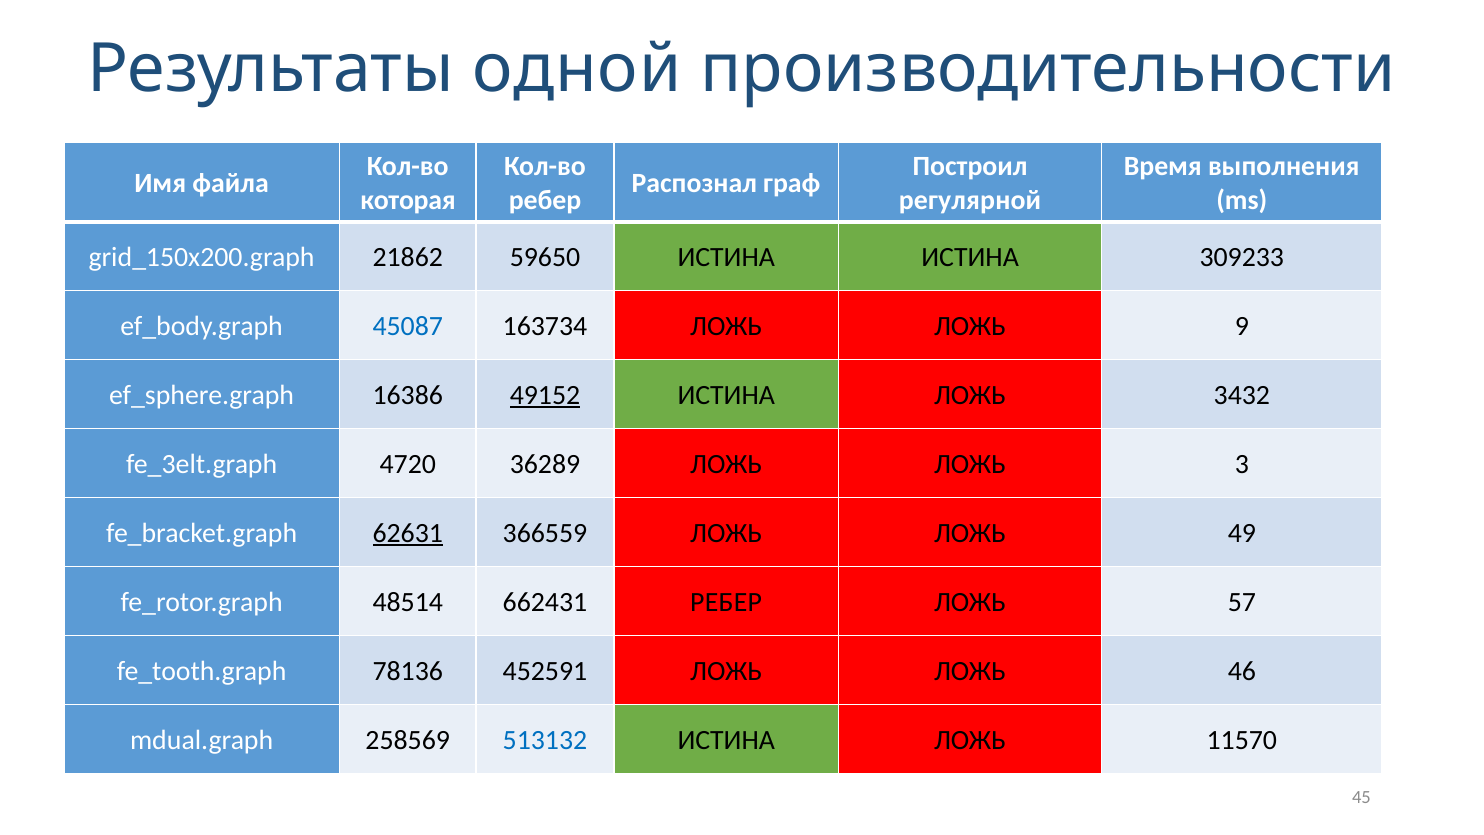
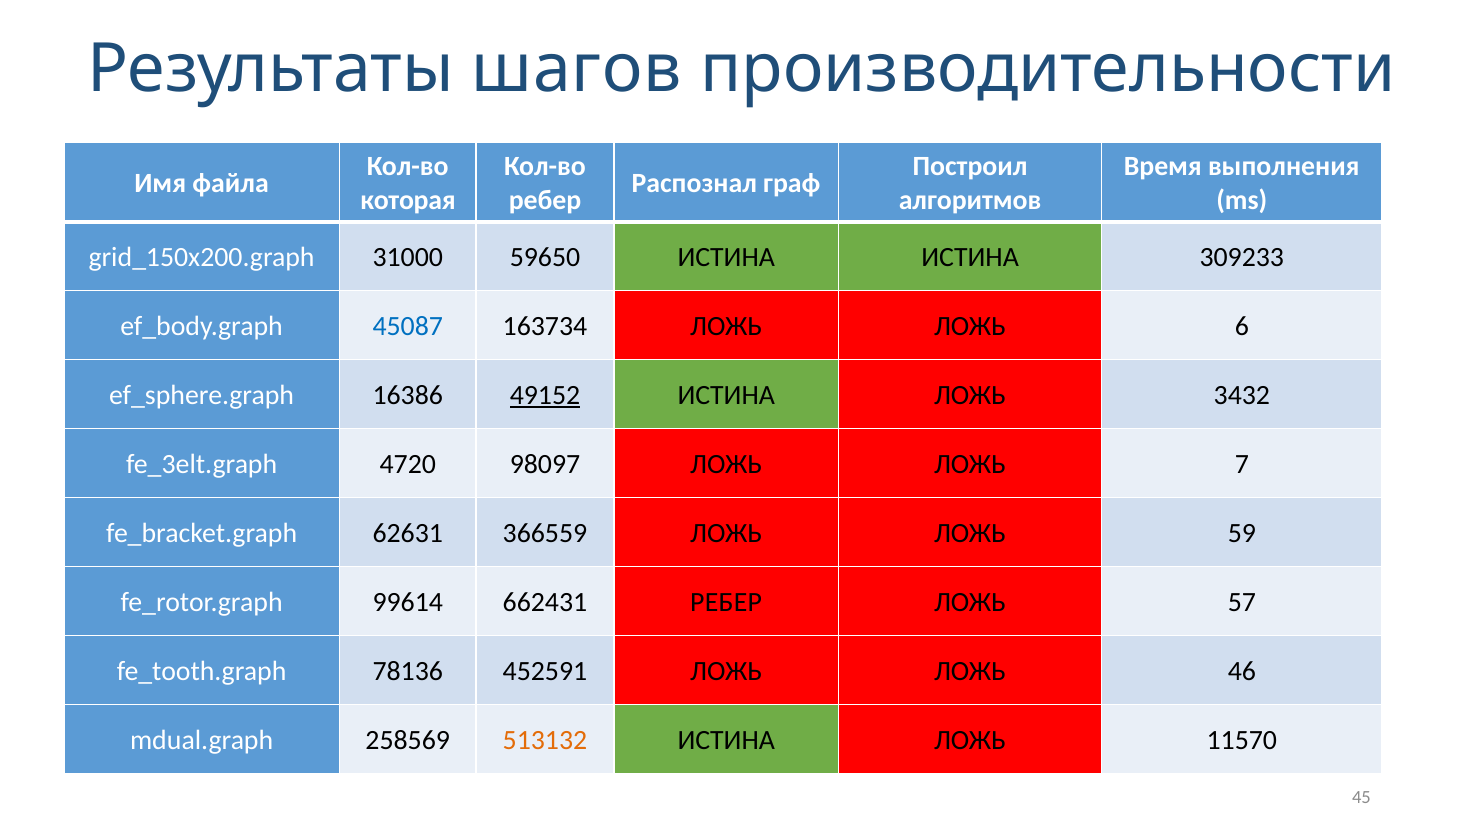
одной: одной -> шагов
регулярной: регулярной -> алгоритмов
21862: 21862 -> 31000
9: 9 -> 6
36289: 36289 -> 98097
3: 3 -> 7
62631 underline: present -> none
49: 49 -> 59
48514: 48514 -> 99614
513132 colour: blue -> orange
